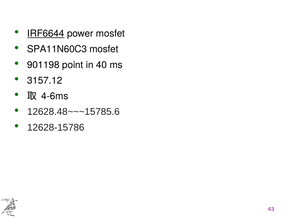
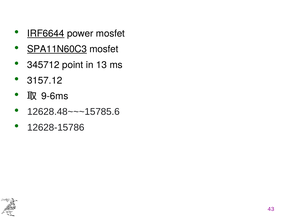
SPA11N60C3 underline: none -> present
901198: 901198 -> 345712
40: 40 -> 13
4-6ms: 4-6ms -> 9-6ms
